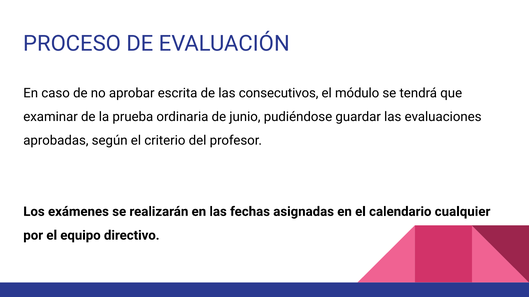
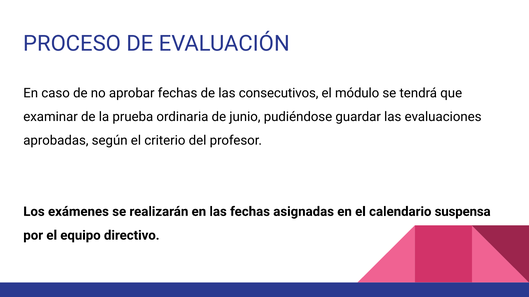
aprobar escrita: escrita -> fechas
cualquier: cualquier -> suspensa
